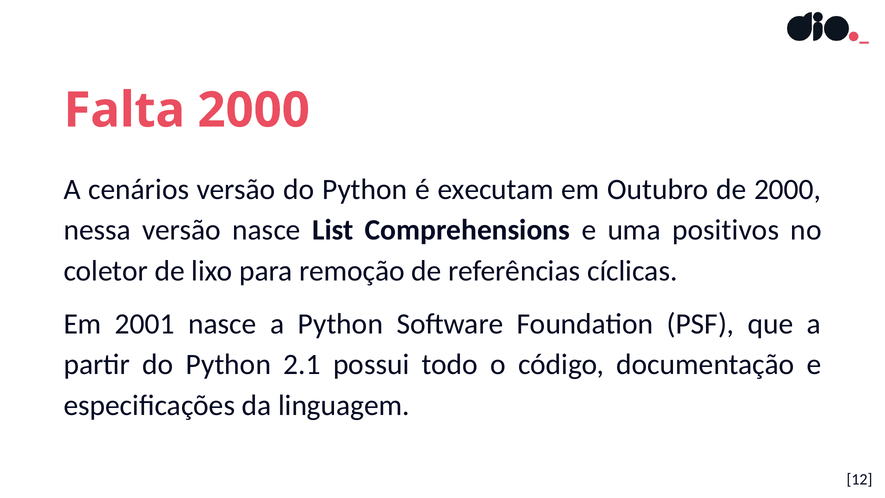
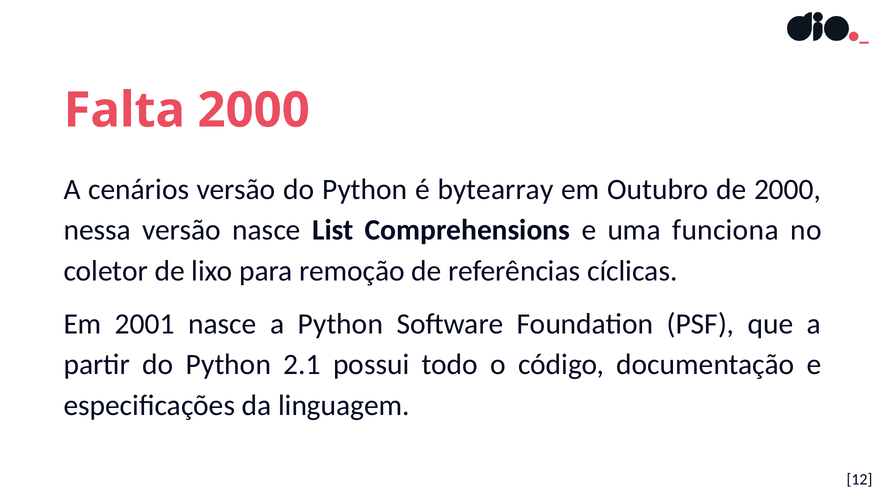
executam: executam -> bytearray
positivos: positivos -> funciona
